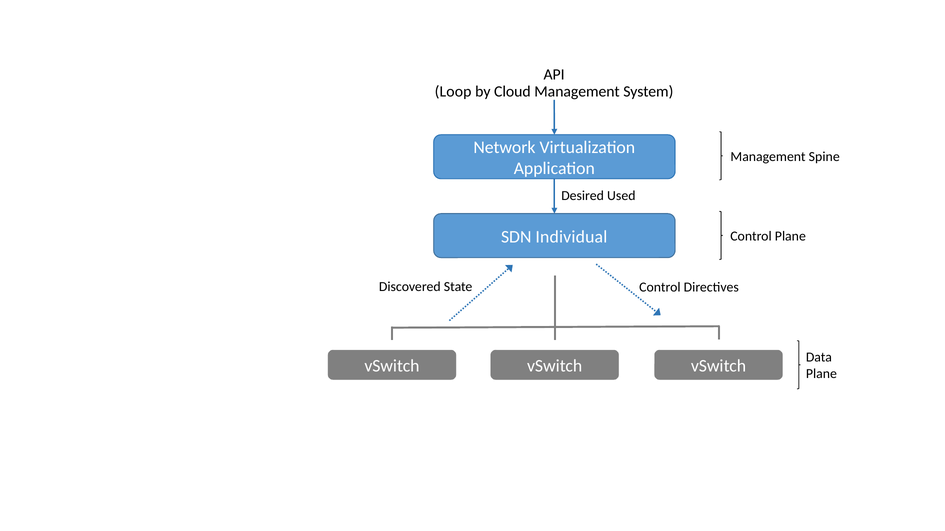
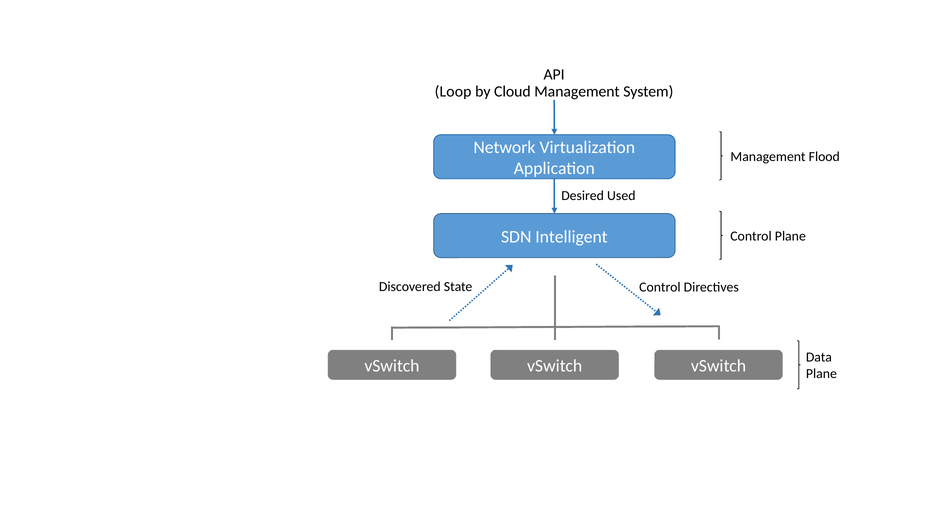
Spine: Spine -> Flood
Individual: Individual -> Intelligent
